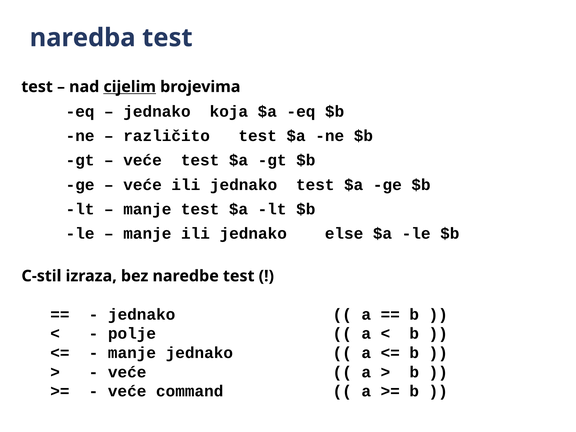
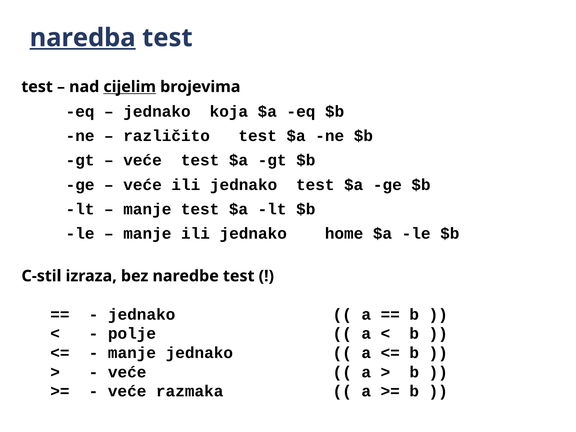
naredba underline: none -> present
else: else -> home
command: command -> razmaka
